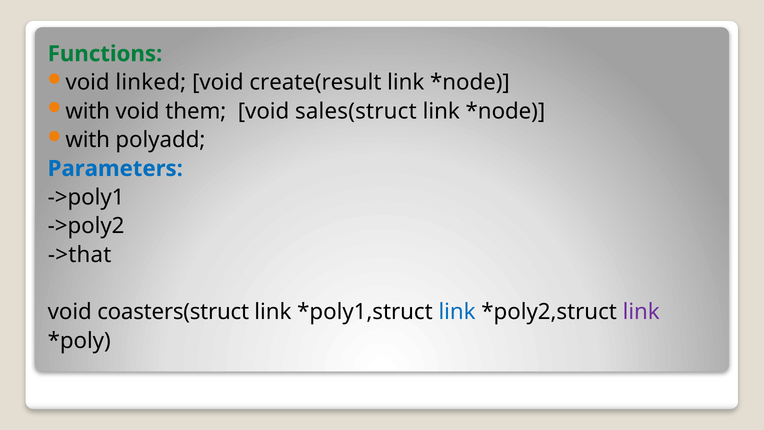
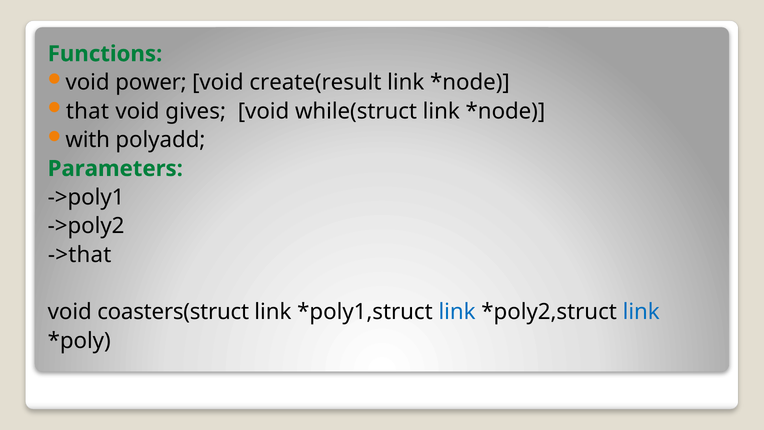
linked: linked -> power
with at (88, 111): with -> that
them: them -> gives
sales(struct: sales(struct -> while(struct
Parameters colour: blue -> green
link at (641, 312) colour: purple -> blue
